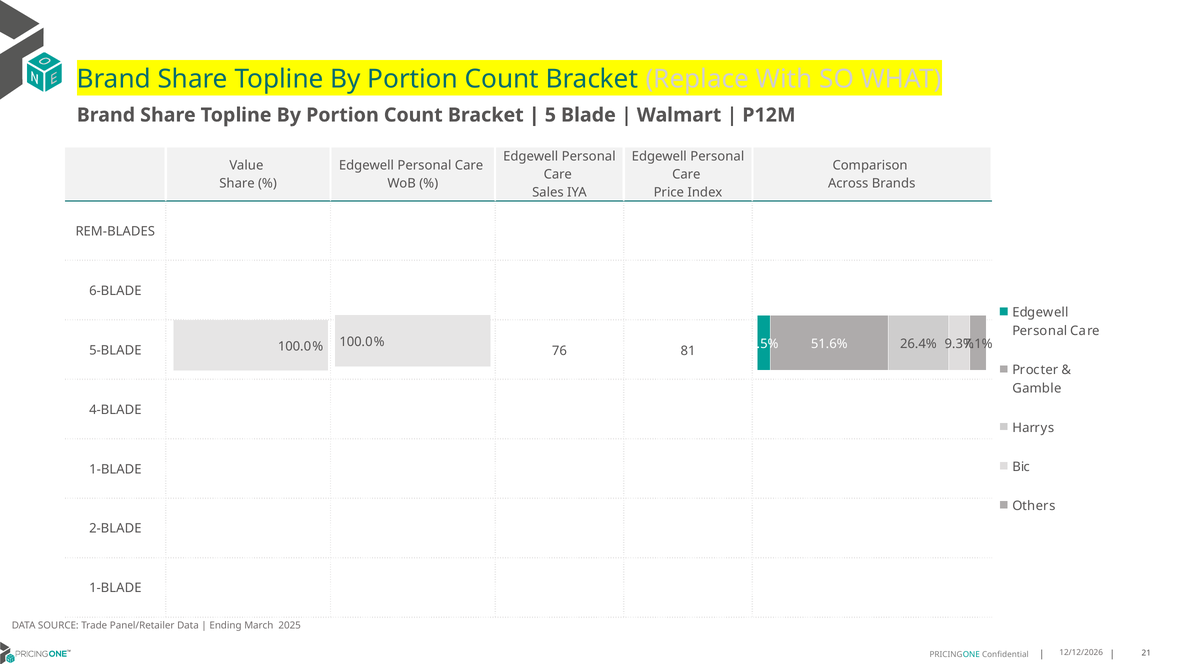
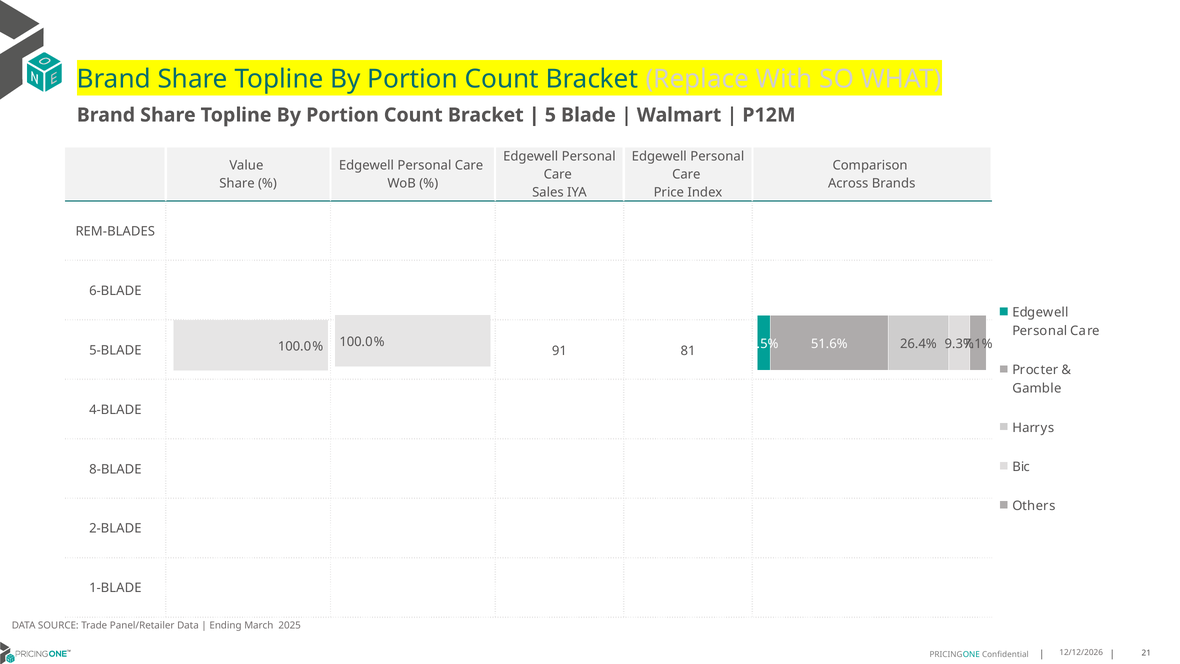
76: 76 -> 91
1-BLADE at (115, 469): 1-BLADE -> 8-BLADE
